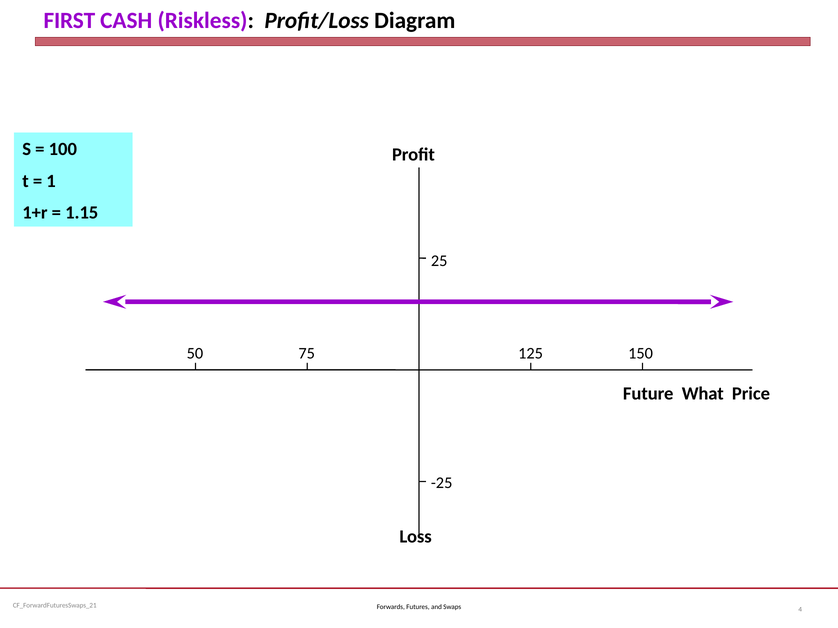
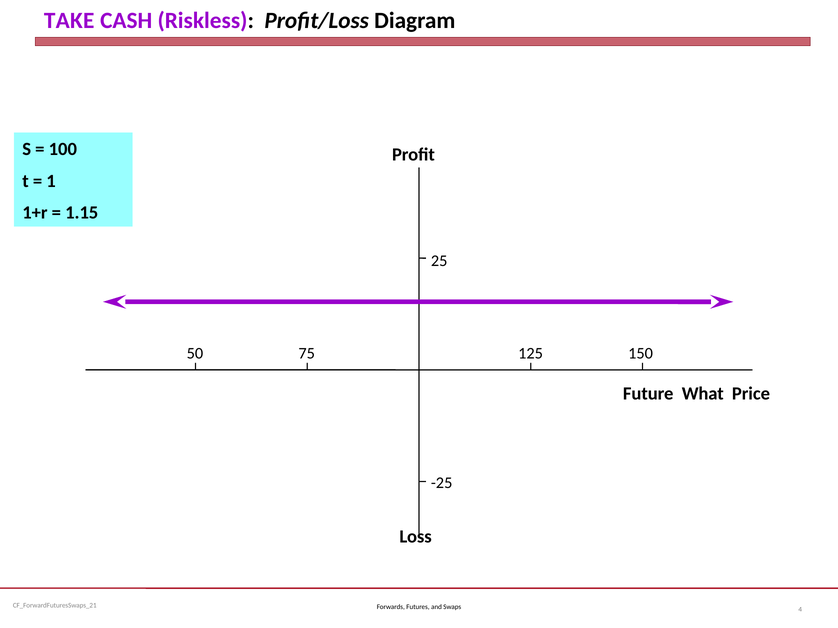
FIRST: FIRST -> TAKE
